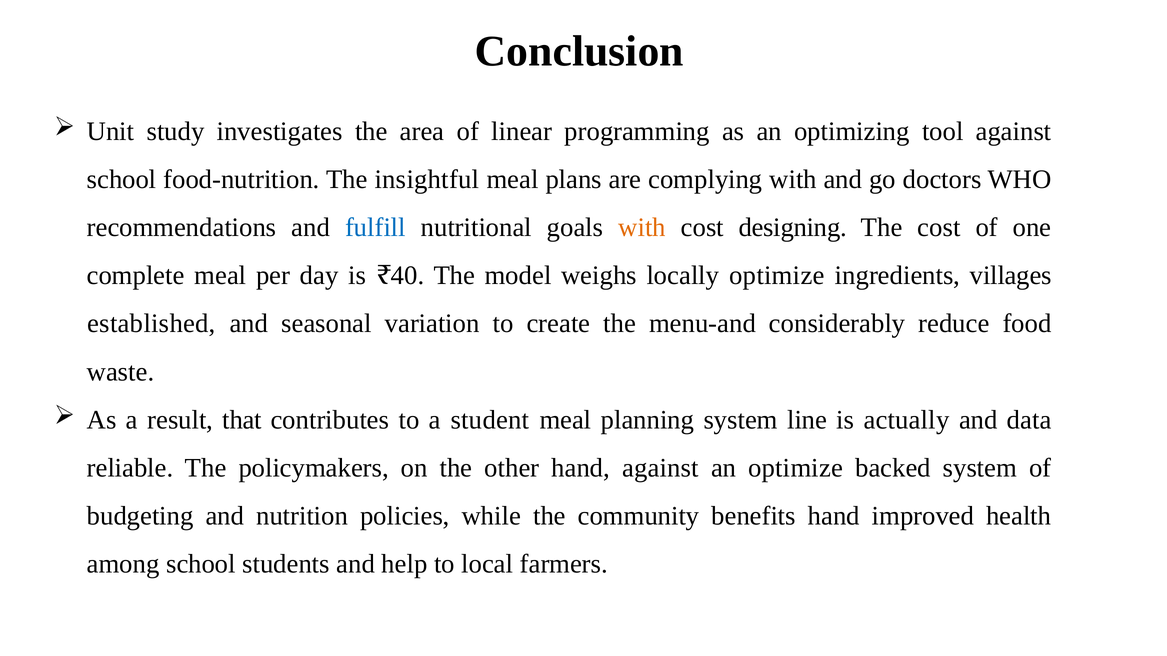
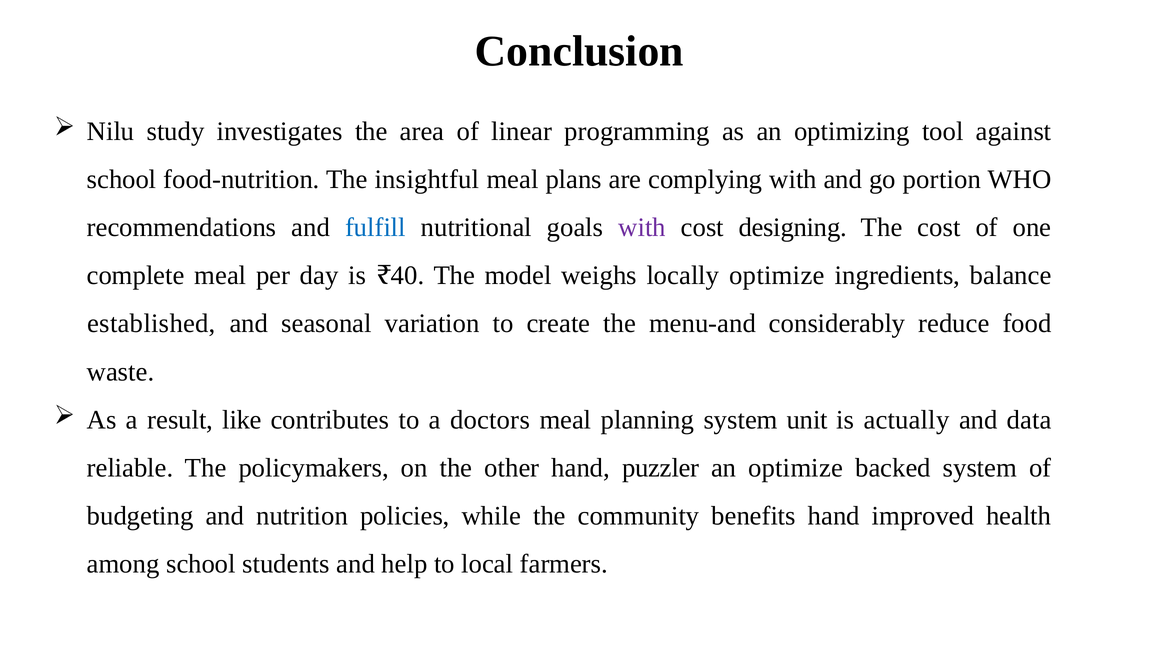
Unit: Unit -> Nilu
doctors: doctors -> portion
with at (642, 228) colour: orange -> purple
villages: villages -> balance
that: that -> like
student: student -> doctors
line: line -> unit
hand against: against -> puzzler
